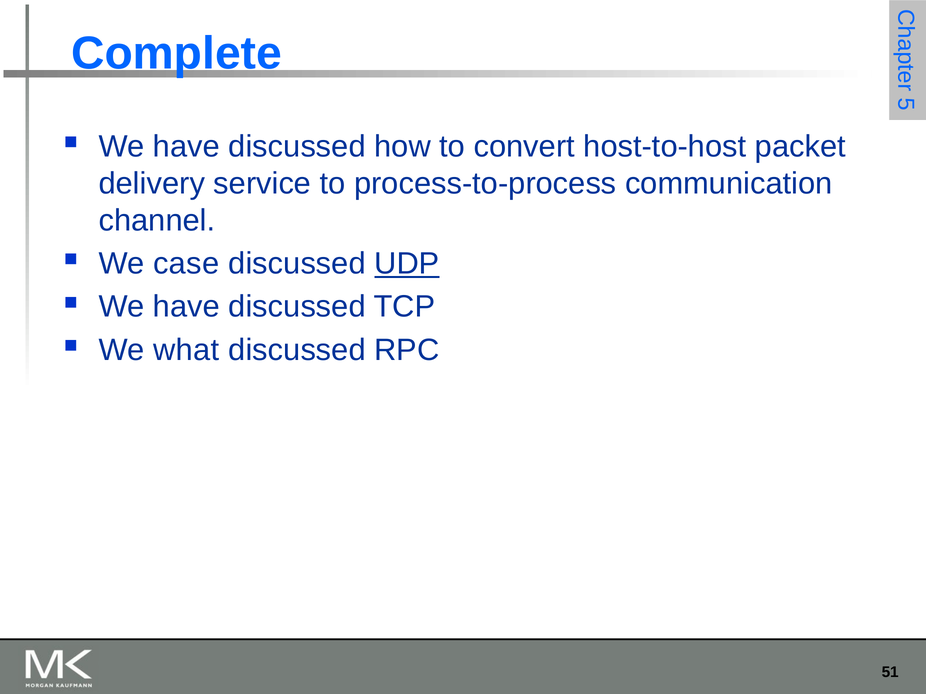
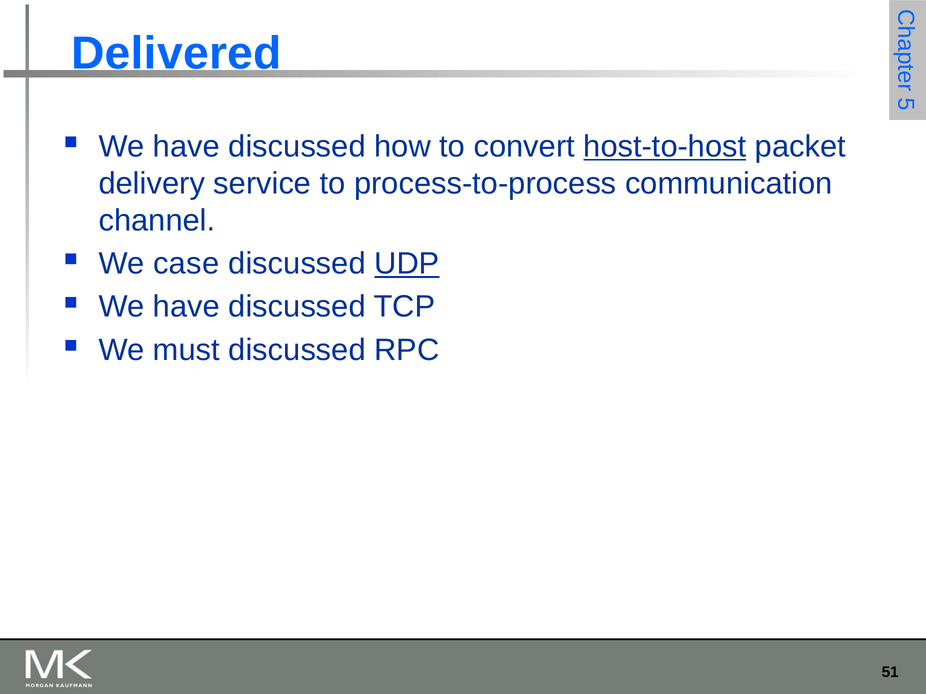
Complete: Complete -> Delivered
host-to-host underline: none -> present
what: what -> must
